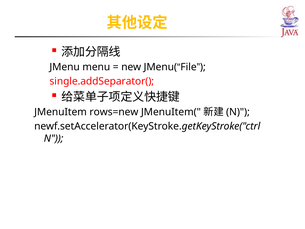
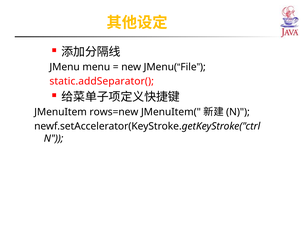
single.addSeparator(: single.addSeparator( -> static.addSeparator(
